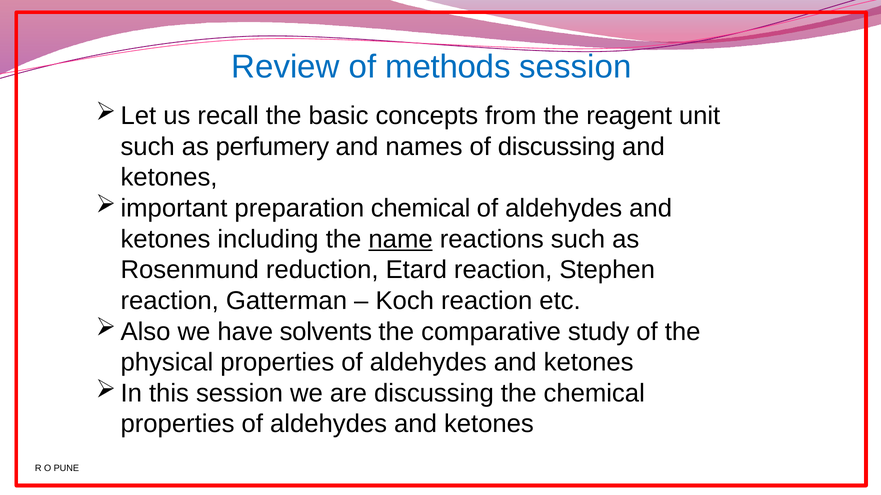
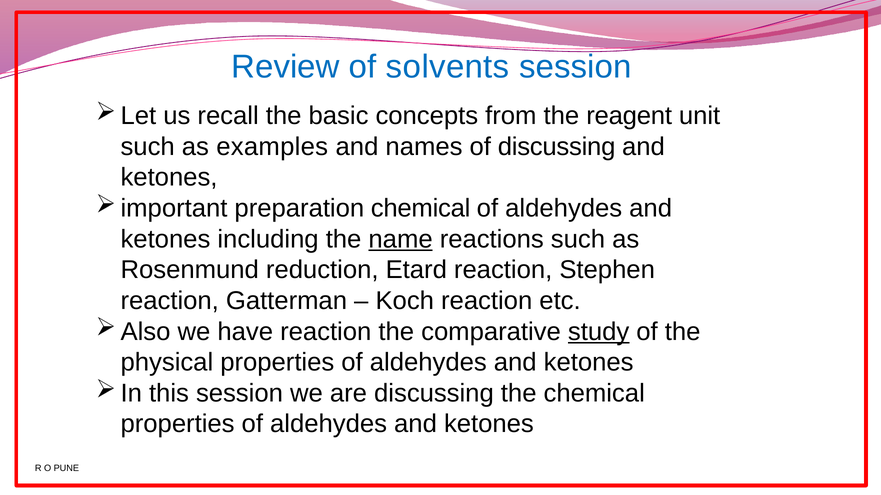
methods: methods -> solvents
perfumery: perfumery -> examples
have solvents: solvents -> reaction
study underline: none -> present
